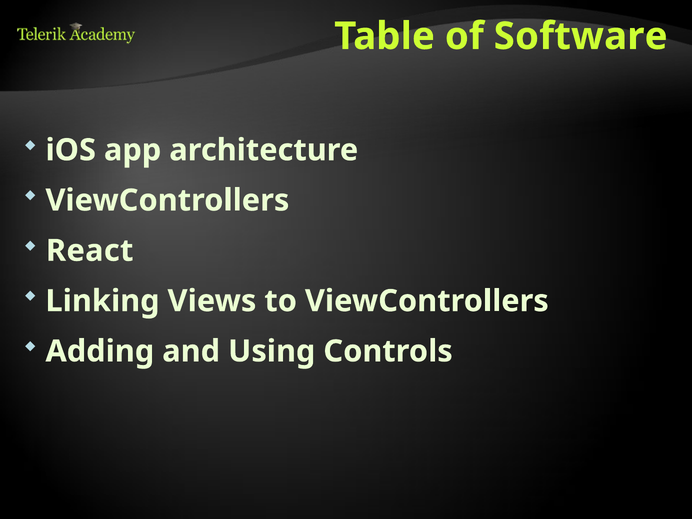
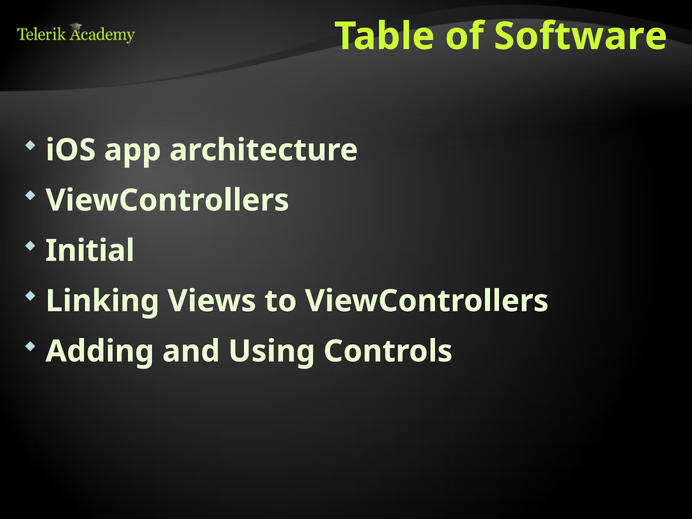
React: React -> Initial
